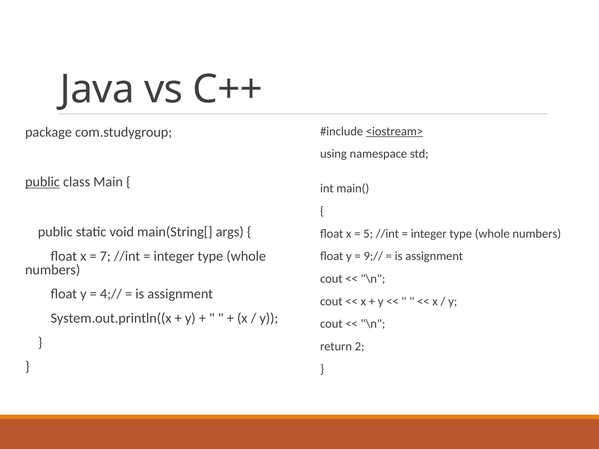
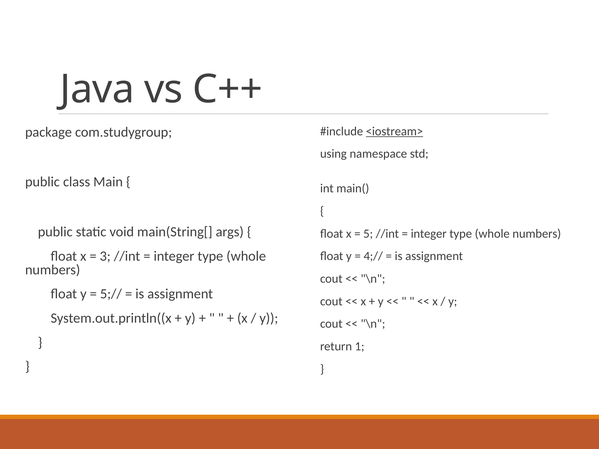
public at (42, 182) underline: present -> none
7: 7 -> 3
9;//: 9;// -> 4;//
4;//: 4;// -> 5;//
2: 2 -> 1
